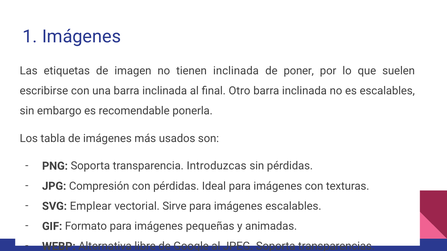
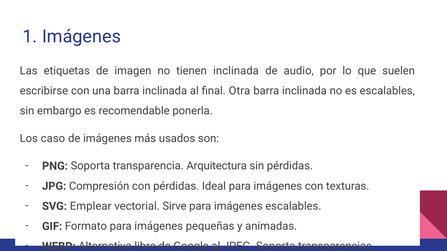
poner: poner -> audio
Otro: Otro -> Otra
tabla: tabla -> caso
Introduzcas: Introduzcas -> Arquitectura
